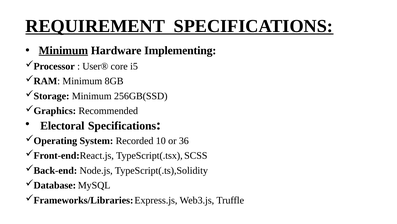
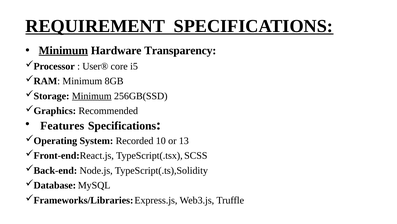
Implementing: Implementing -> Transparency
Minimum at (92, 96) underline: none -> present
Electoral: Electoral -> Features
36: 36 -> 13
